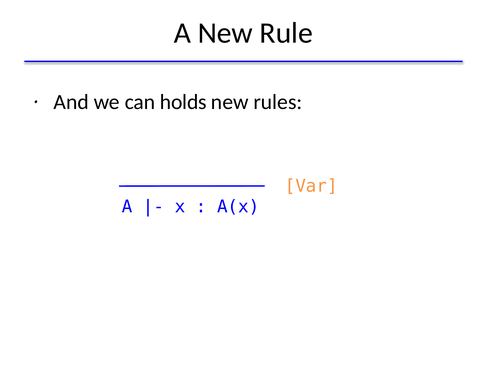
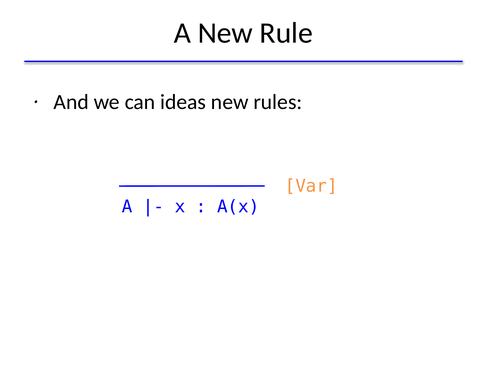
holds: holds -> ideas
